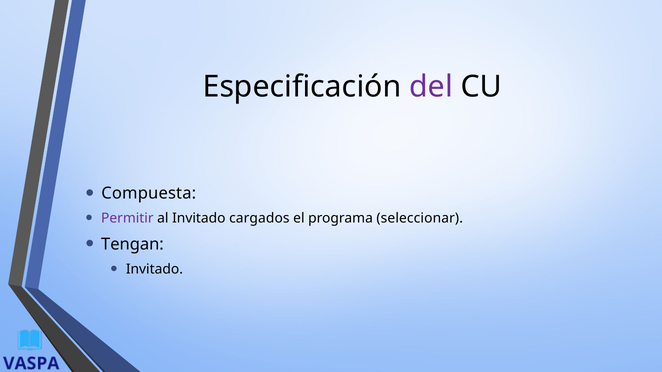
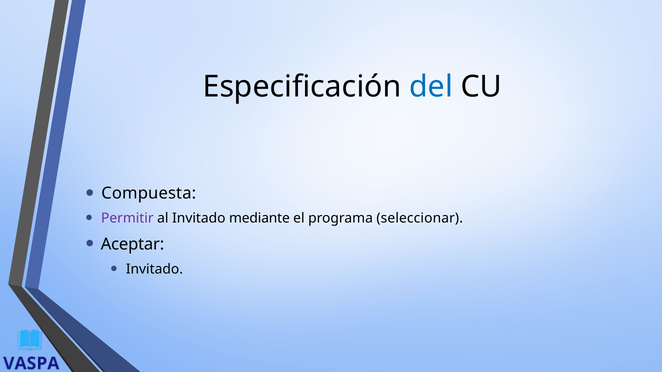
del colour: purple -> blue
cargados: cargados -> mediante
Tengan: Tengan -> Aceptar
